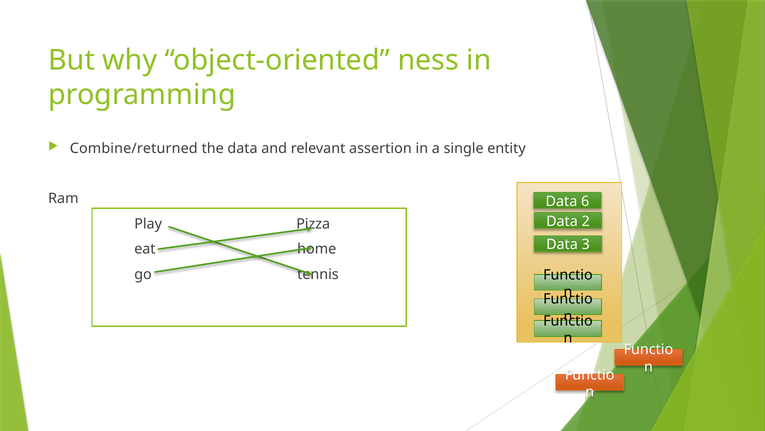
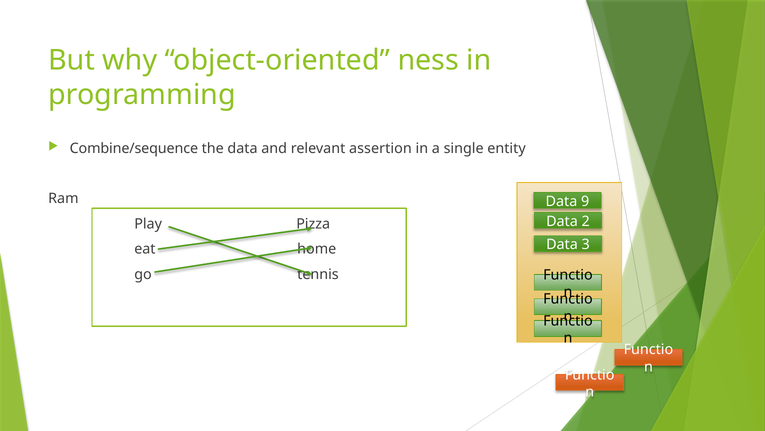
Combine/returned: Combine/returned -> Combine/sequence
6: 6 -> 9
